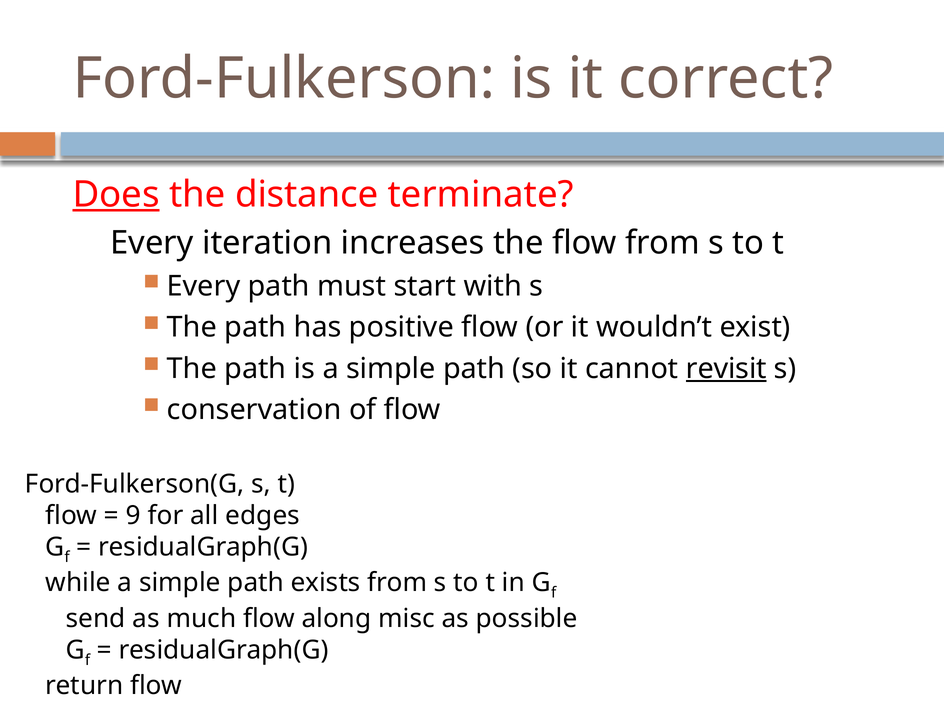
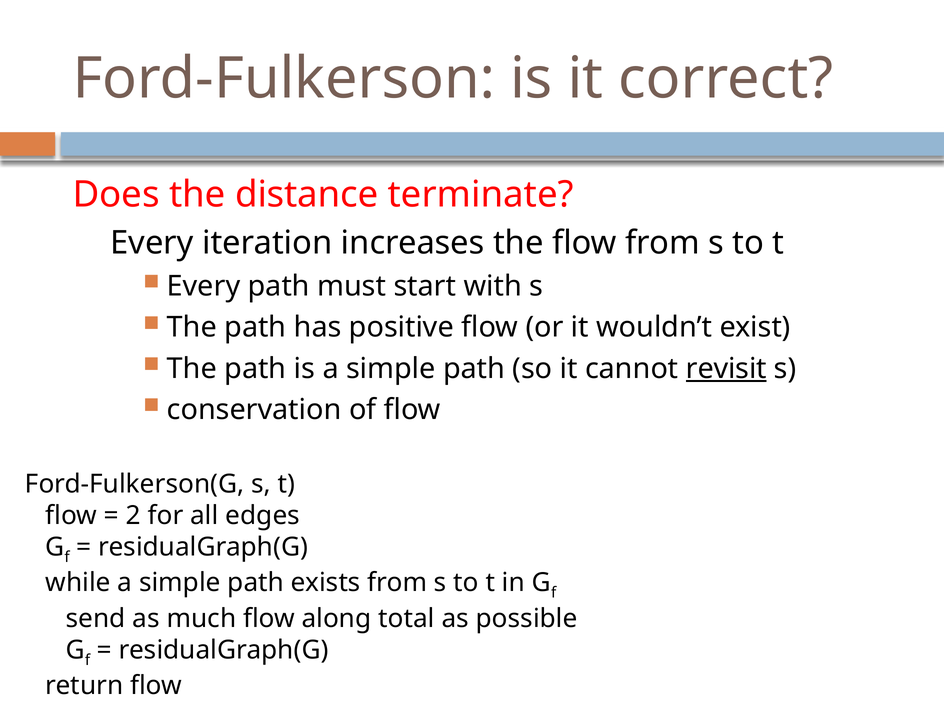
Does underline: present -> none
9: 9 -> 2
misc: misc -> total
